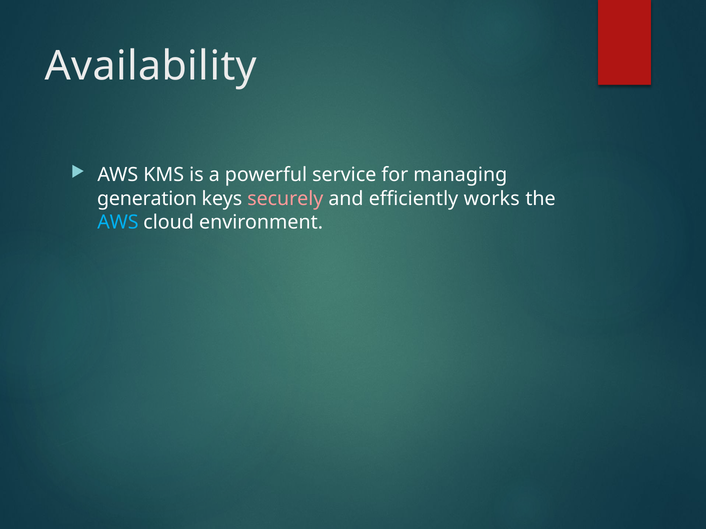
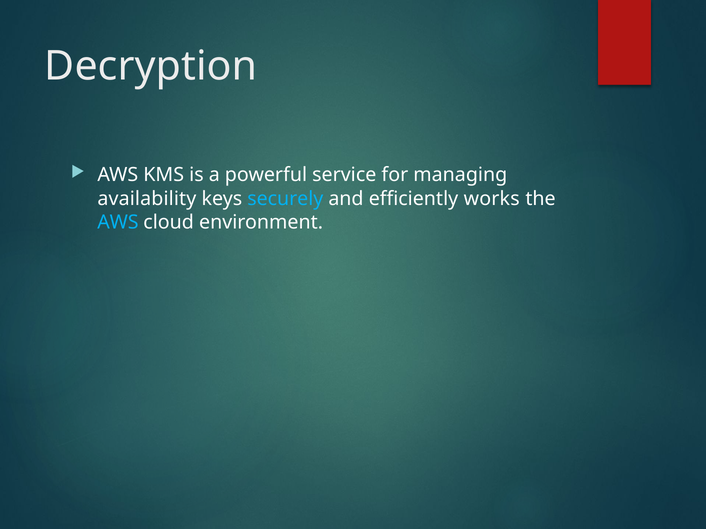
Availability: Availability -> Decryption
generation: generation -> availability
securely colour: pink -> light blue
